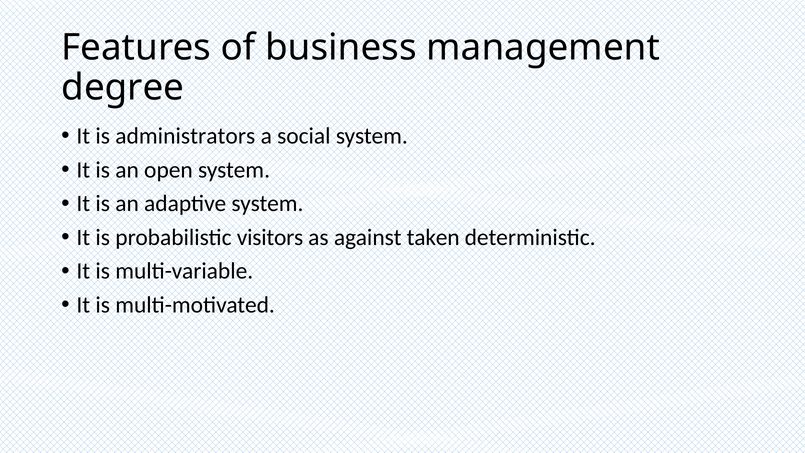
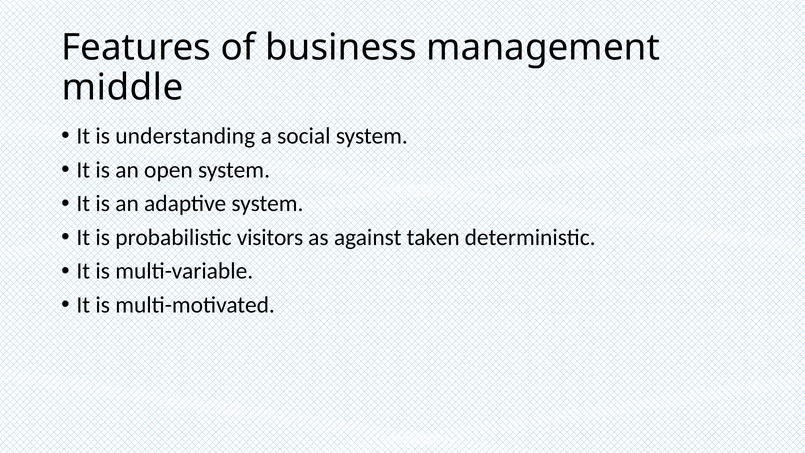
degree: degree -> middle
administrators: administrators -> understanding
